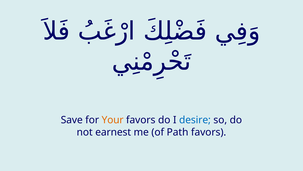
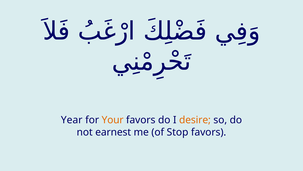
Save: Save -> Year
desire colour: blue -> orange
Path: Path -> Stop
